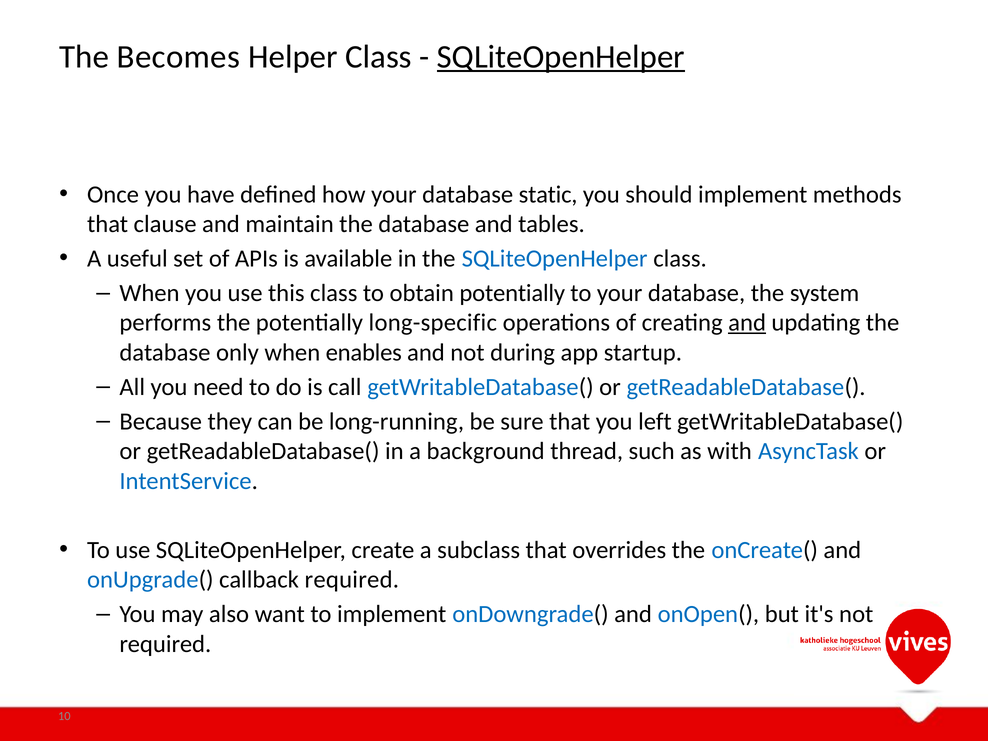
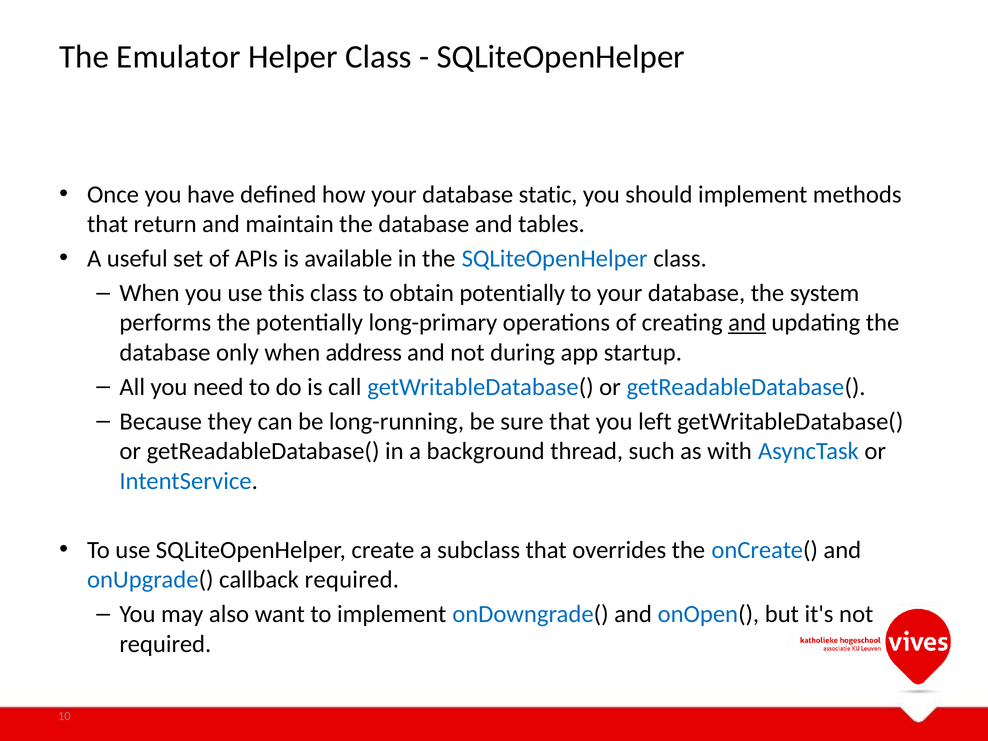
Becomes: Becomes -> Emulator
SQLiteOpenHelper at (561, 57) underline: present -> none
clause: clause -> return
long-specific: long-specific -> long-primary
enables: enables -> address
